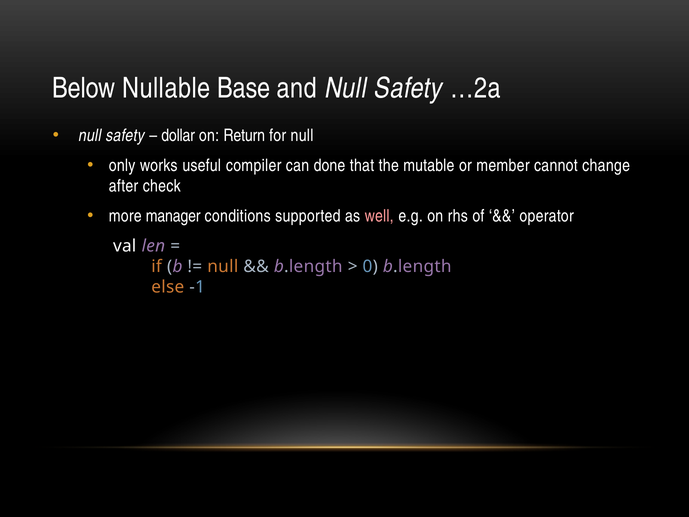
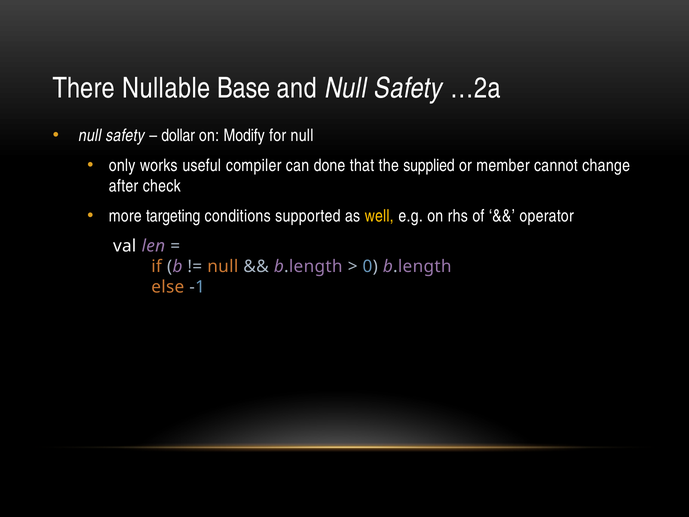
Below: Below -> There
Return: Return -> Modify
mutable: mutable -> supplied
manager: manager -> targeting
well colour: pink -> yellow
